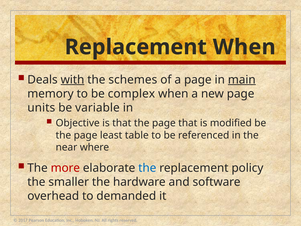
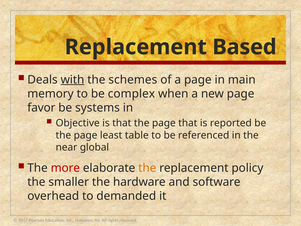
Replacement When: When -> Based
main underline: present -> none
units: units -> favor
variable: variable -> systems
modified: modified -> reported
where: where -> global
the at (147, 168) colour: blue -> orange
